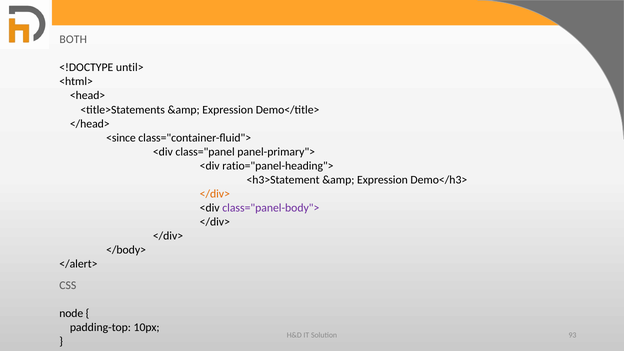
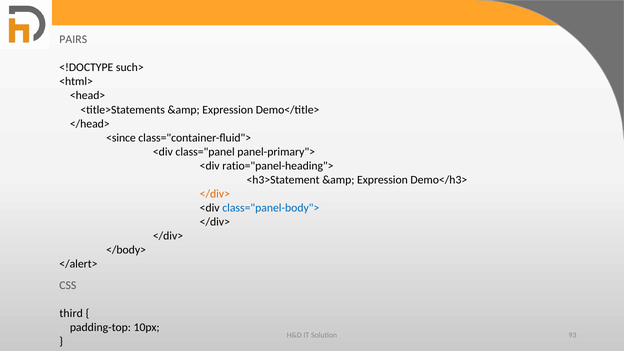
BOTH: BOTH -> PAIRS
until>: until> -> such>
class="panel-body"> colour: purple -> blue
node: node -> third
